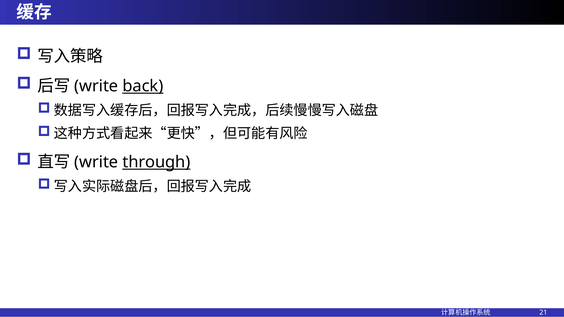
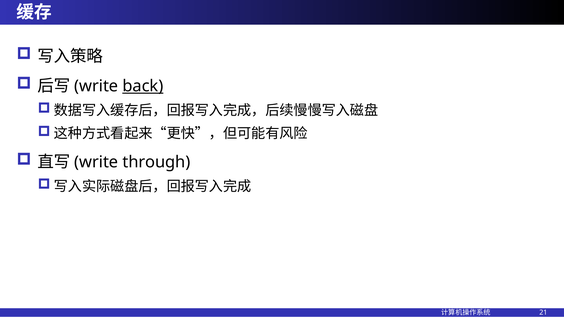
through underline: present -> none
